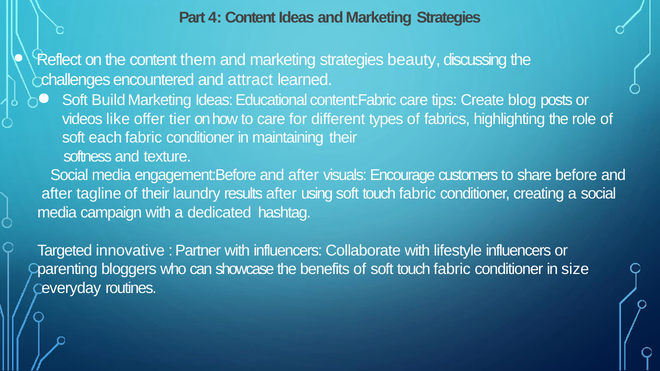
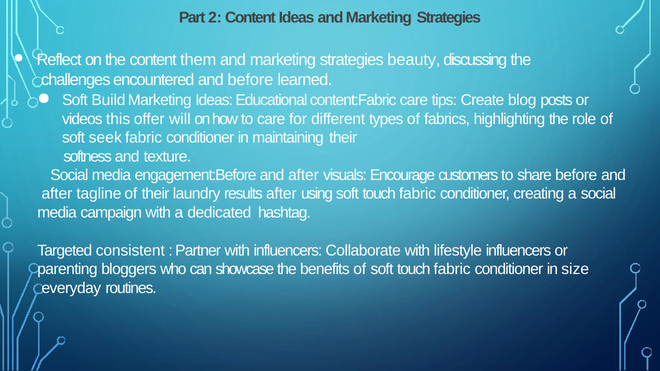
4: 4 -> 2
and attract: attract -> before
like: like -> this
tier: tier -> will
each: each -> seek
innovative: innovative -> consistent
